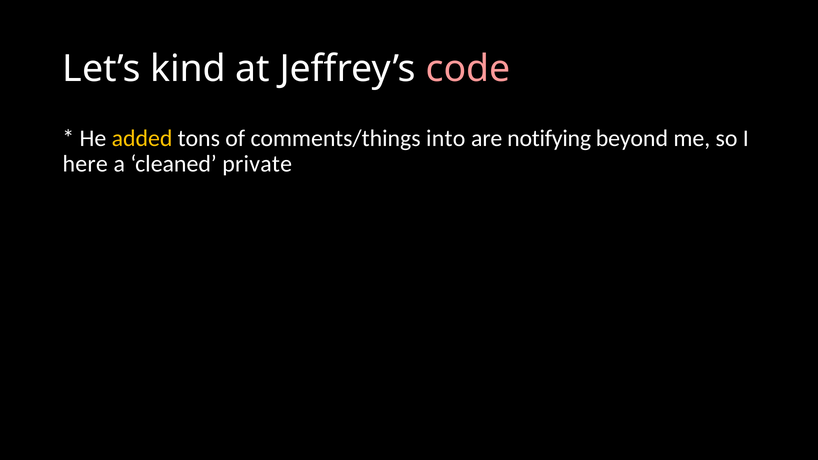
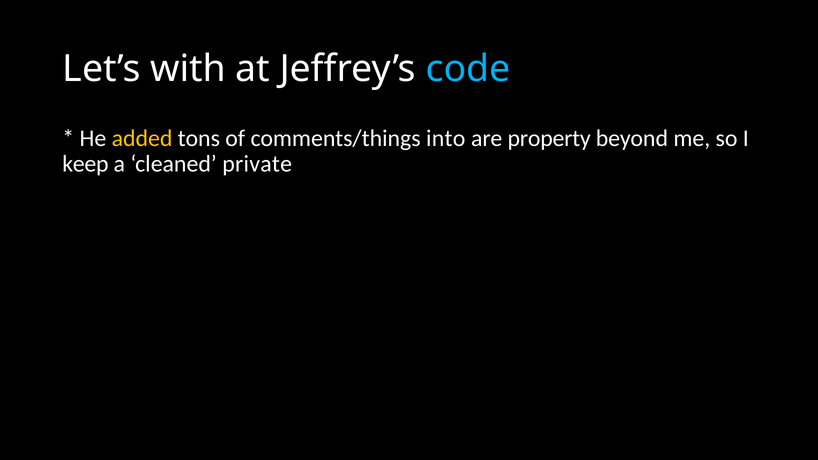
kind: kind -> with
code colour: pink -> light blue
notifying: notifying -> property
here: here -> keep
